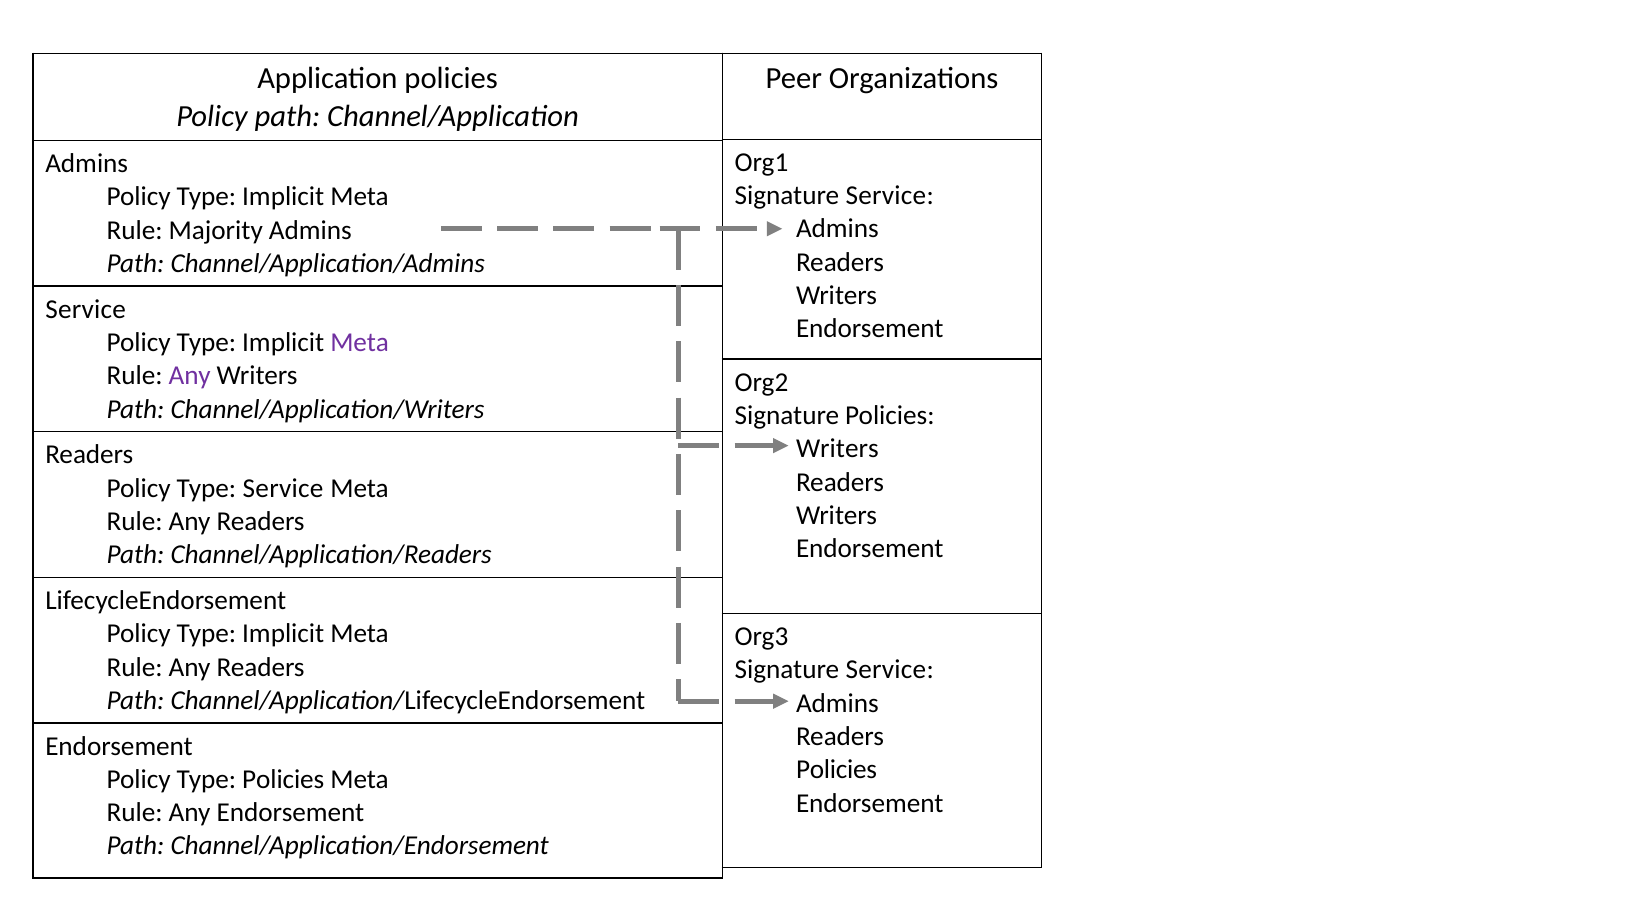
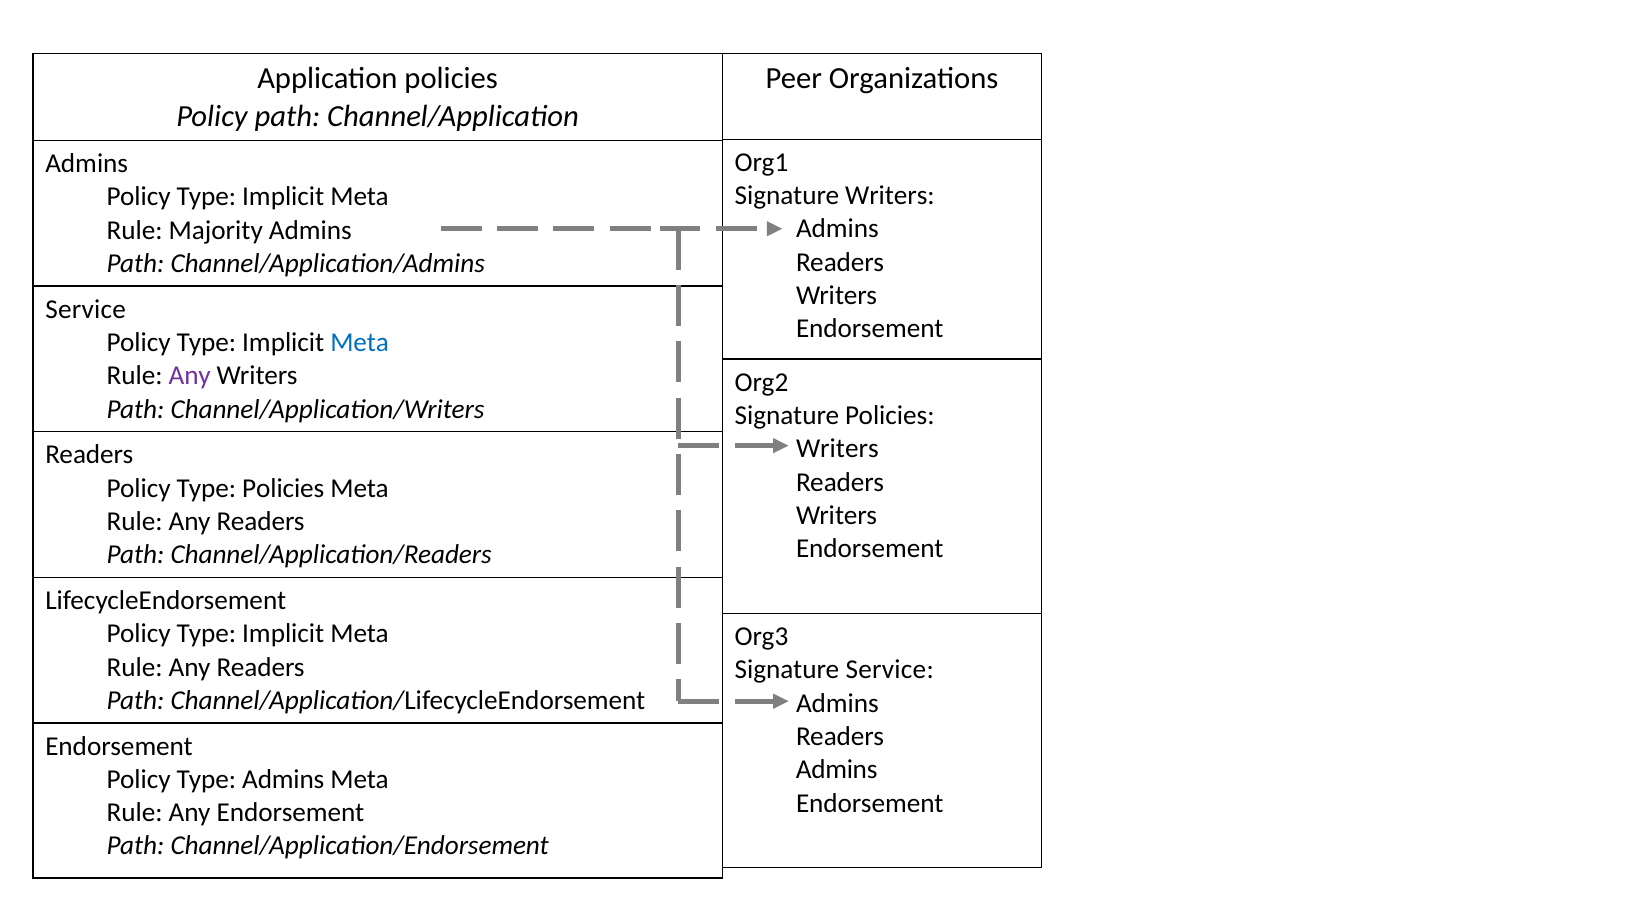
Service at (890, 196): Service -> Writers
Meta at (360, 342) colour: purple -> blue
Type Service: Service -> Policies
Policies at (837, 770): Policies -> Admins
Type Policies: Policies -> Admins
